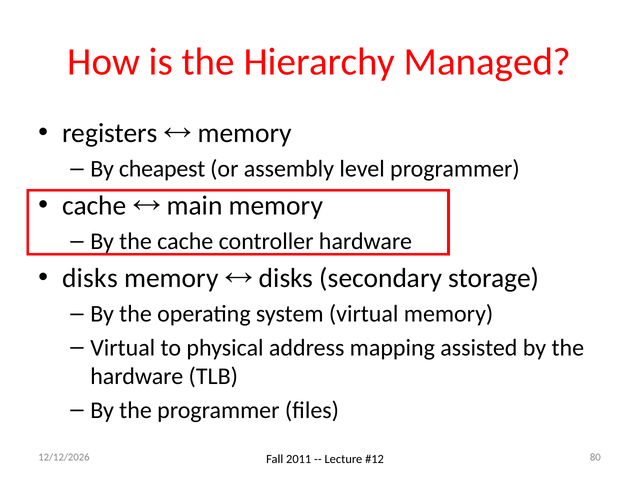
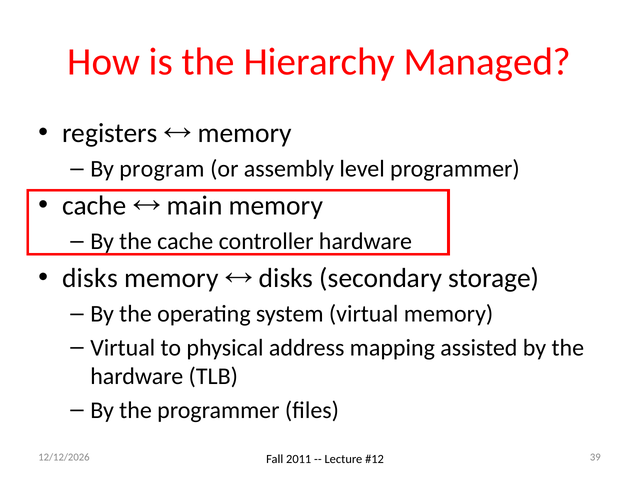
cheapest: cheapest -> program
80: 80 -> 39
